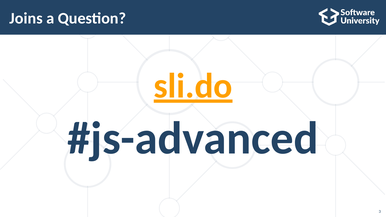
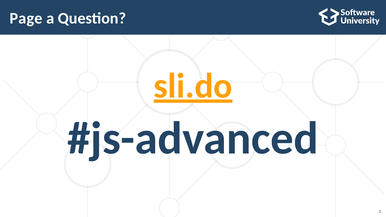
Joins: Joins -> Page
